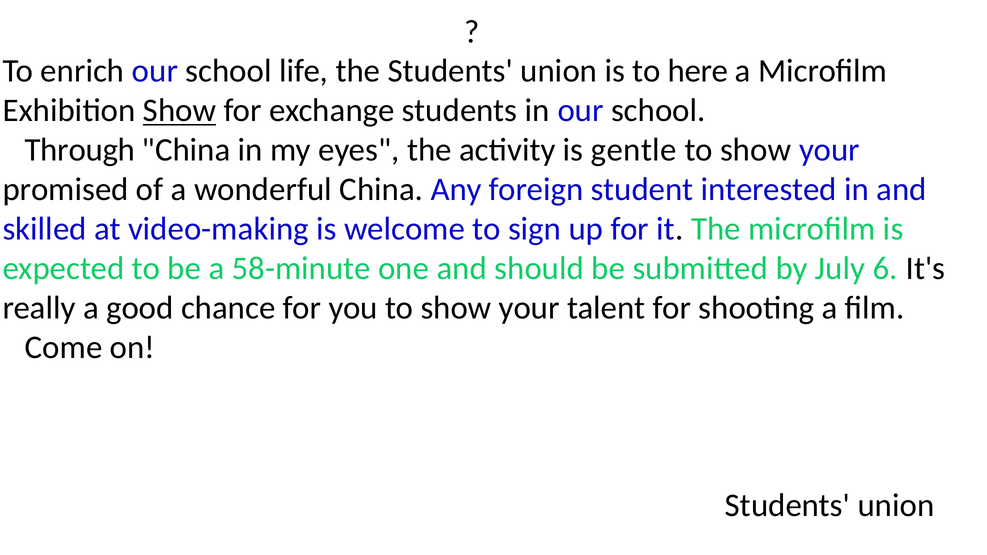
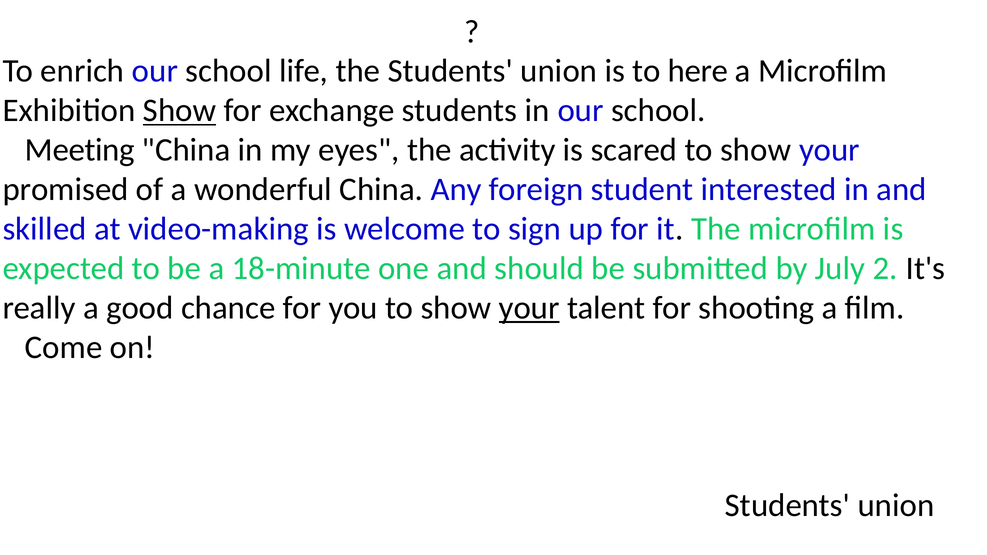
Through: Through -> Meeting
gentle: gentle -> scared
58-minute: 58-minute -> 18-minute
6: 6 -> 2
your at (529, 308) underline: none -> present
